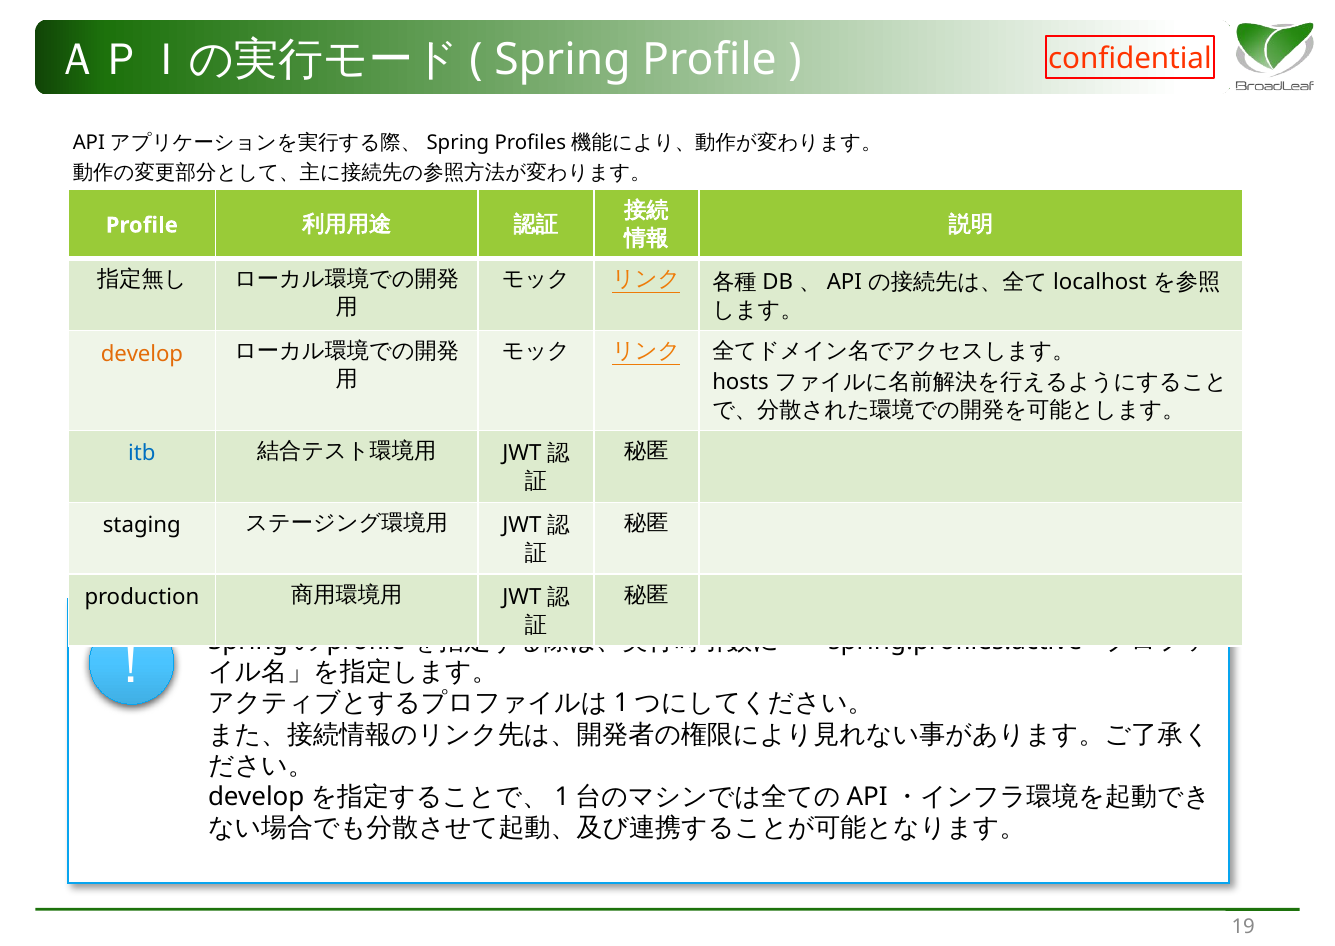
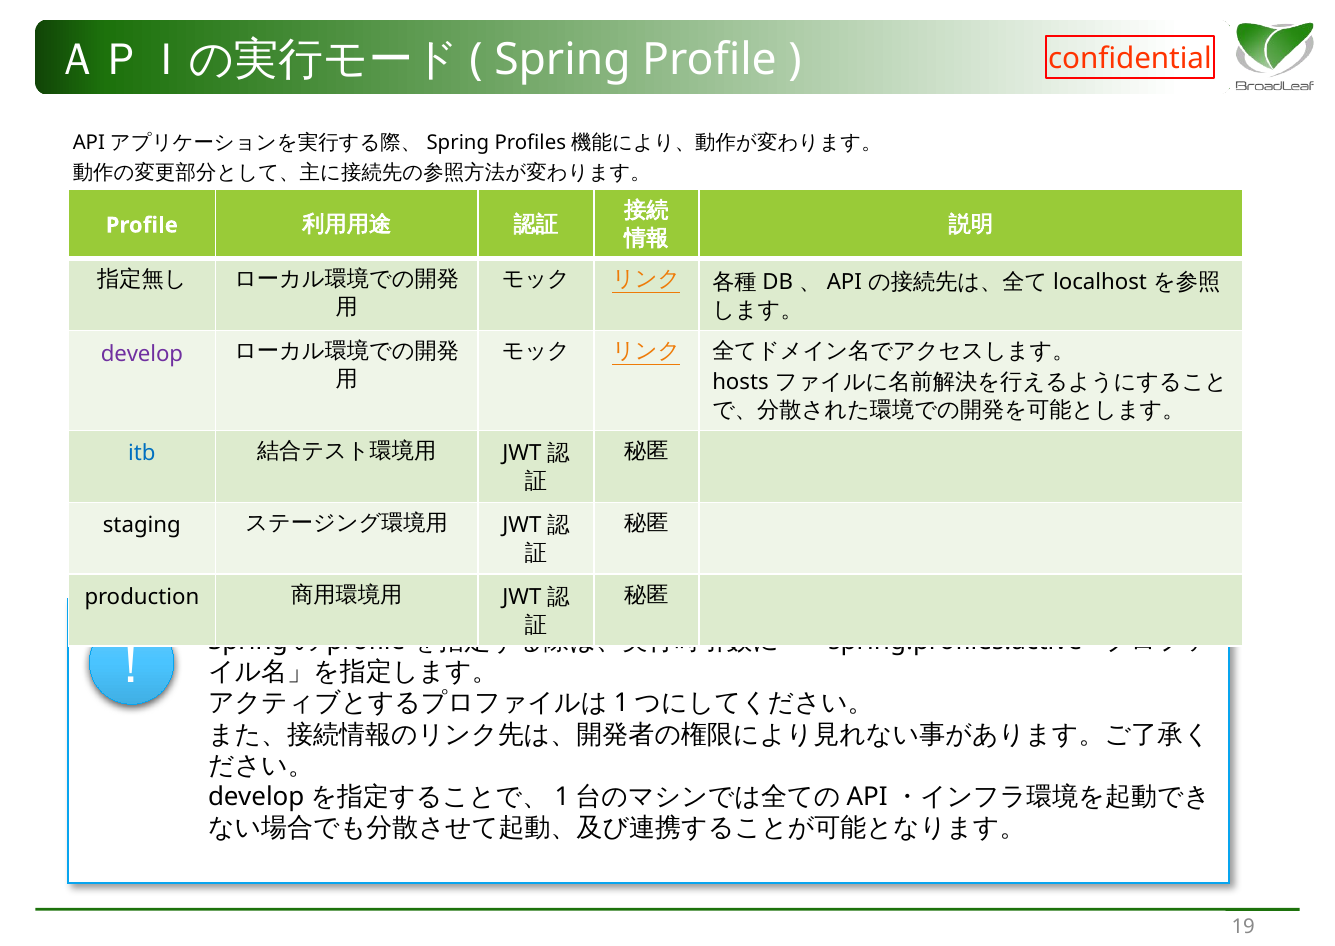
develop colour: orange -> purple
